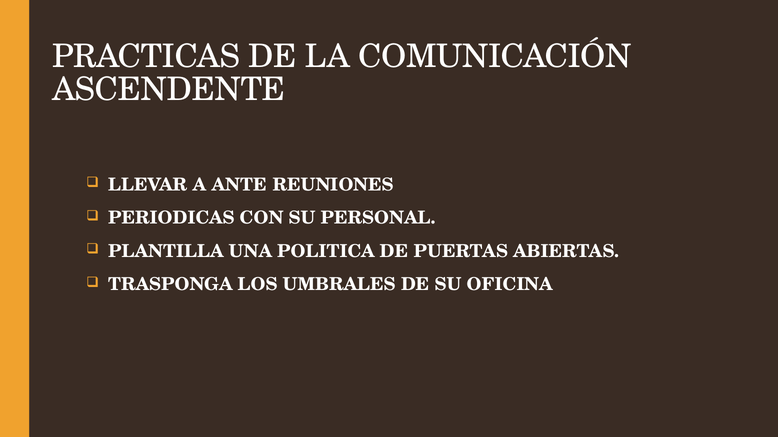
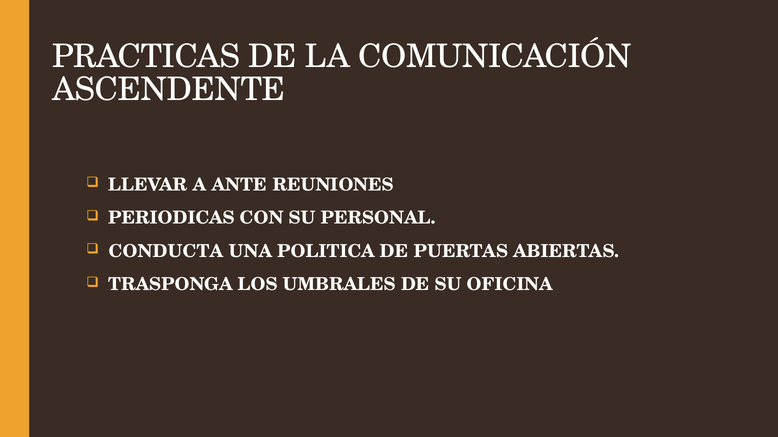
PLANTILLA: PLANTILLA -> CONDUCTA
